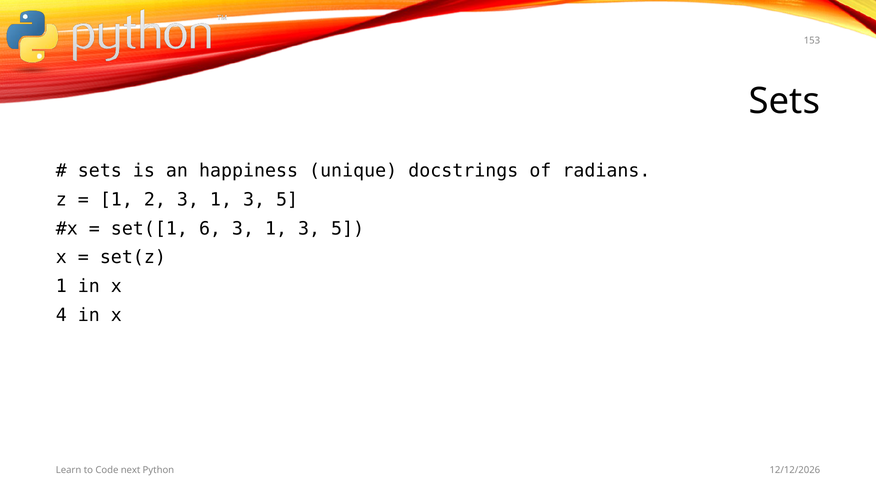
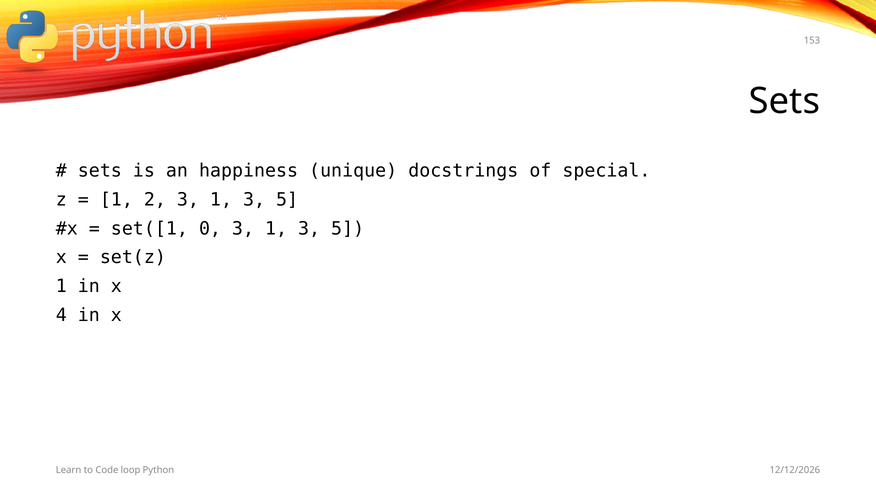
radians: radians -> special
6: 6 -> 0
next: next -> loop
